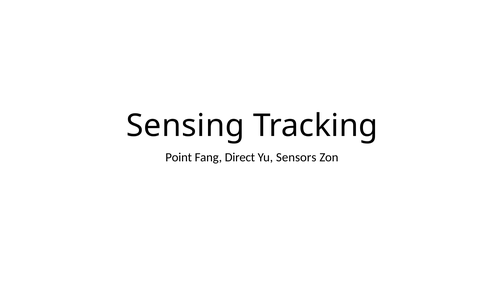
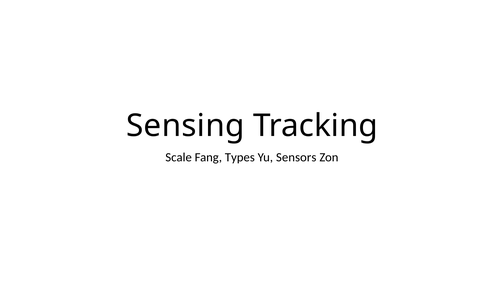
Point: Point -> Scale
Direct: Direct -> Types
